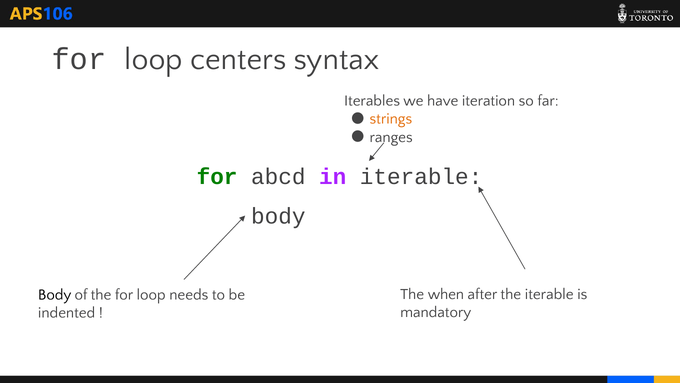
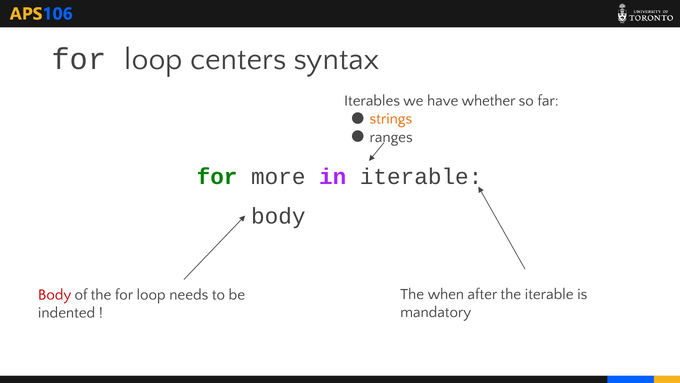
iteration: iteration -> whether
abcd: abcd -> more
Body at (55, 294) colour: black -> red
